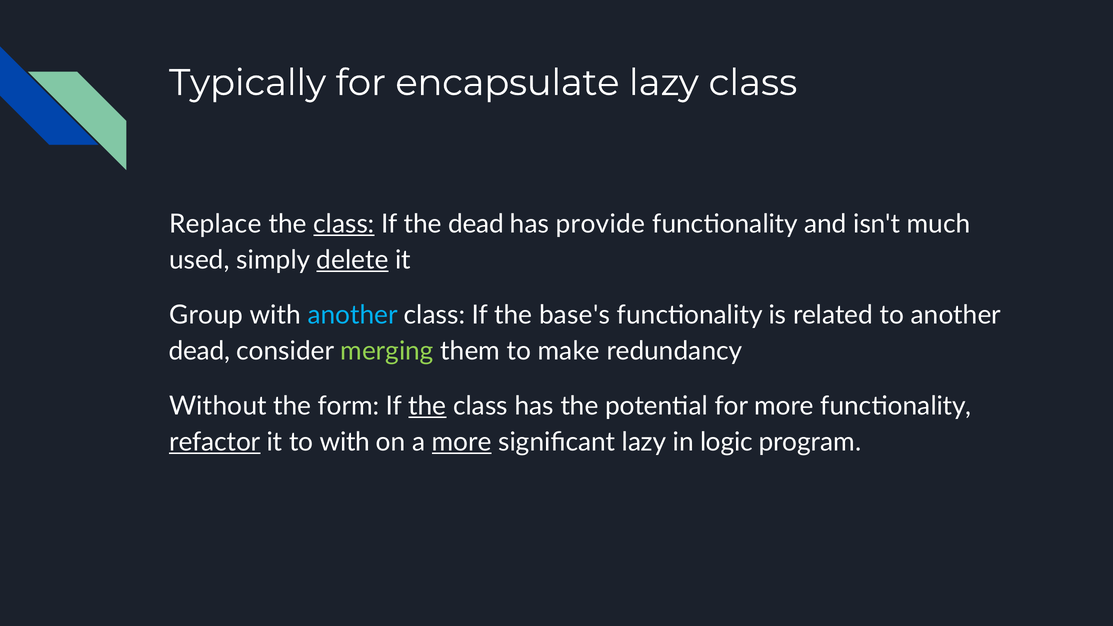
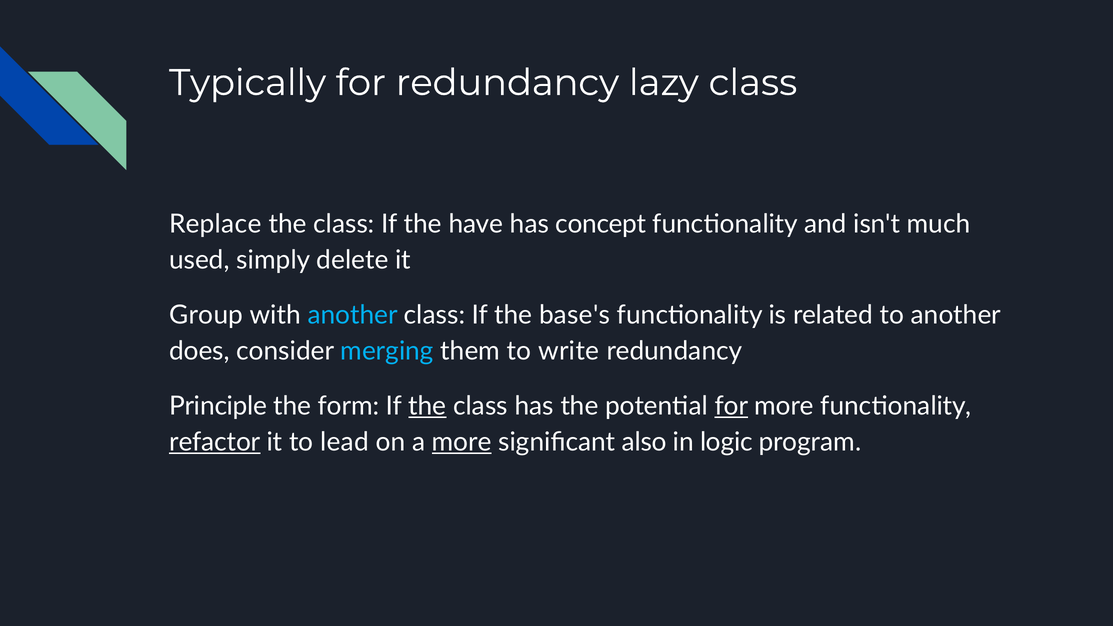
for encapsulate: encapsulate -> redundancy
class at (344, 224) underline: present -> none
the dead: dead -> have
provide: provide -> concept
delete underline: present -> none
dead at (199, 351): dead -> does
merging colour: light green -> light blue
make: make -> write
Without: Without -> Principle
for at (731, 406) underline: none -> present
to with: with -> lead
significant lazy: lazy -> also
